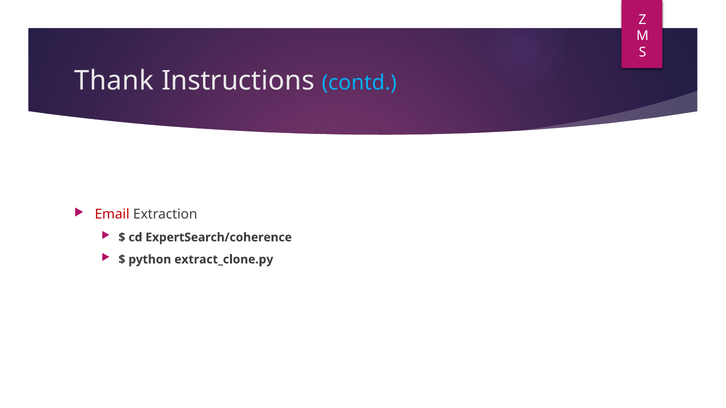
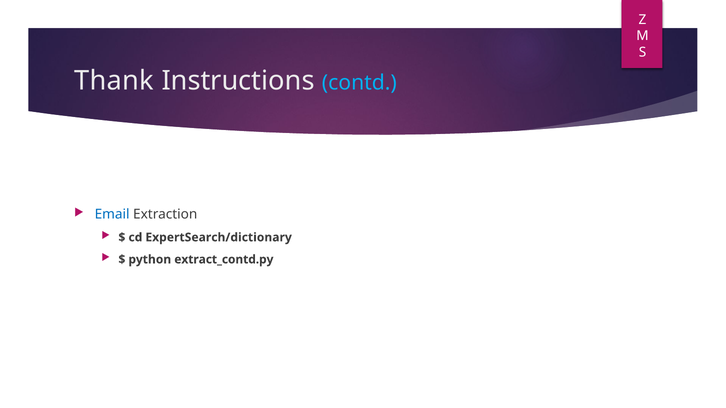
Email colour: red -> blue
ExpertSearch/coherence: ExpertSearch/coherence -> ExpertSearch/dictionary
extract_clone.py: extract_clone.py -> extract_contd.py
